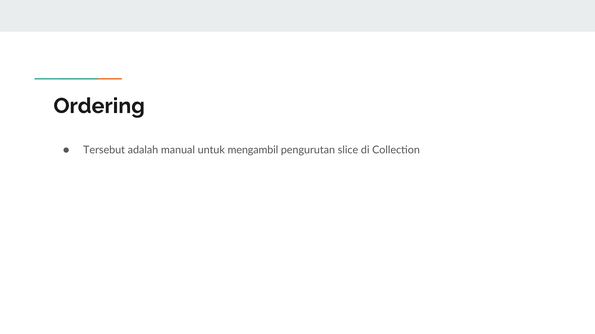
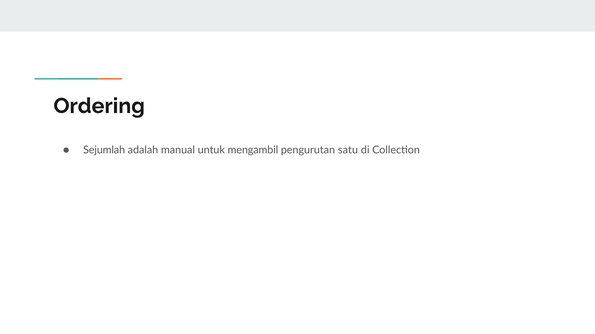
Tersebut: Tersebut -> Sejumlah
slice: slice -> satu
